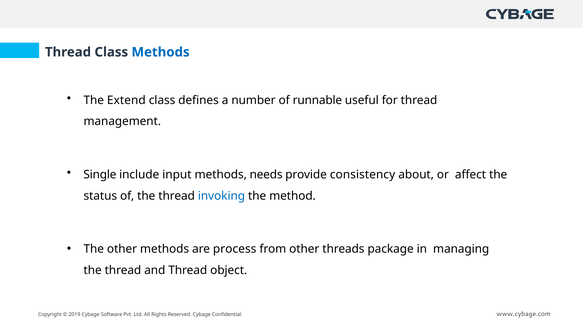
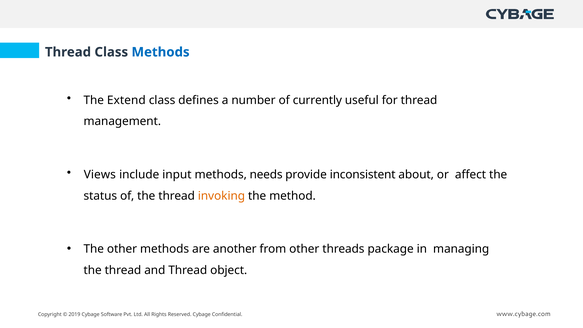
runnable: runnable -> currently
Single: Single -> Views
consistency: consistency -> inconsistent
invoking colour: blue -> orange
process: process -> another
